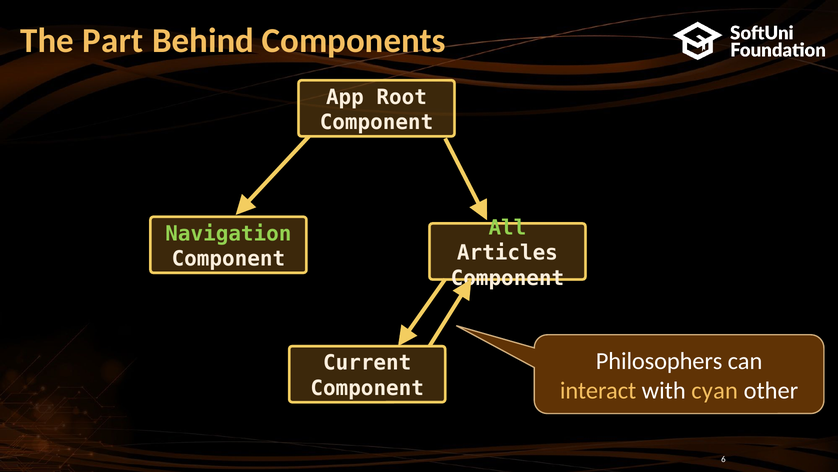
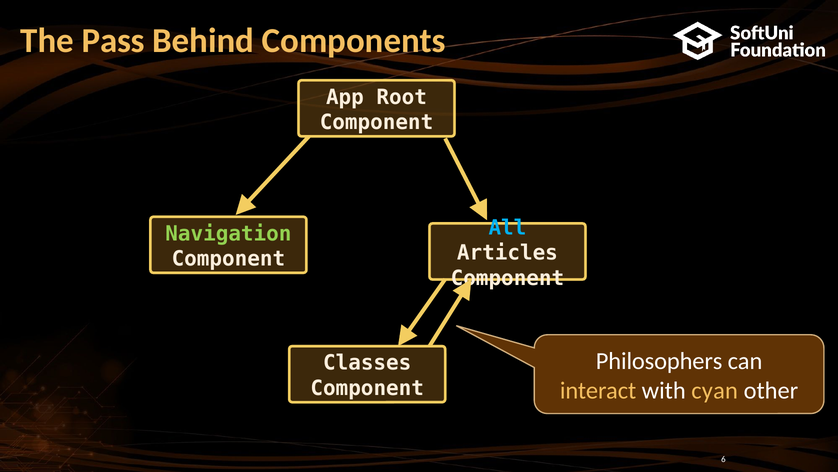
Part: Part -> Pass
All colour: light green -> light blue
Current: Current -> Classes
